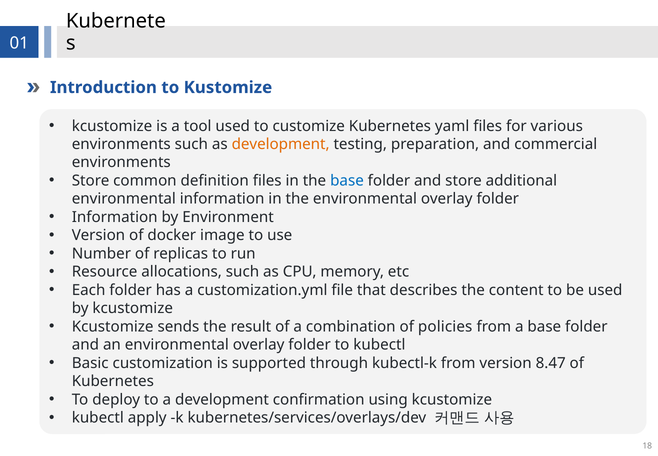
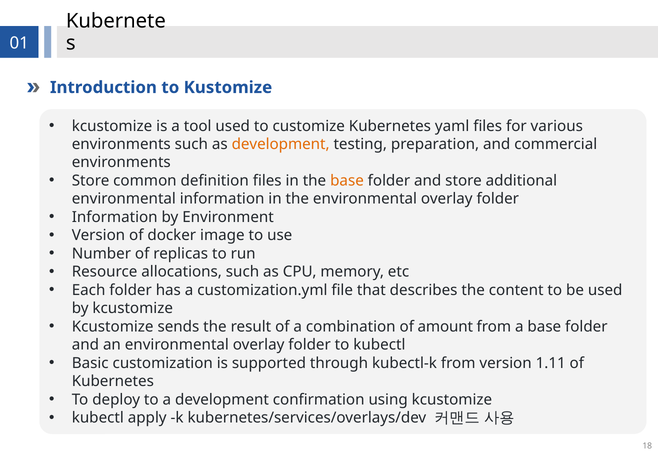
base at (347, 181) colour: blue -> orange
policies: policies -> amount
8.47: 8.47 -> 1.11
